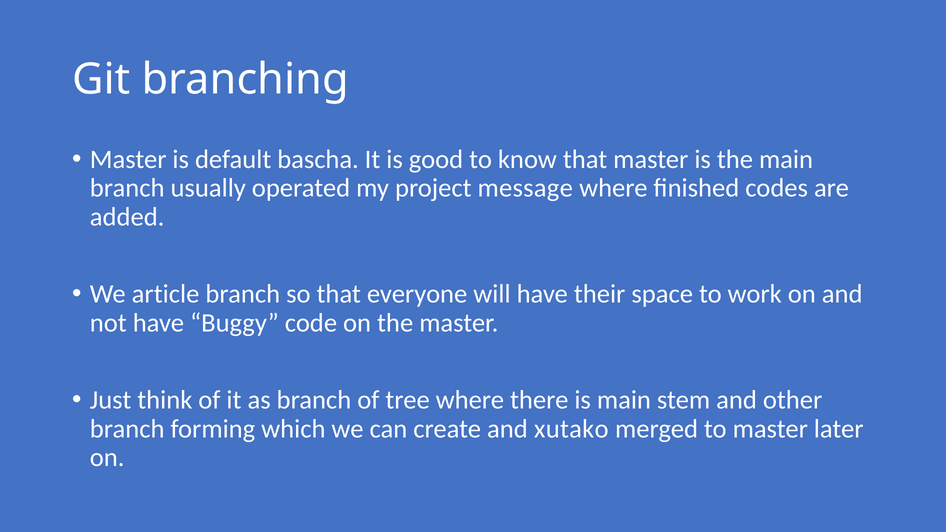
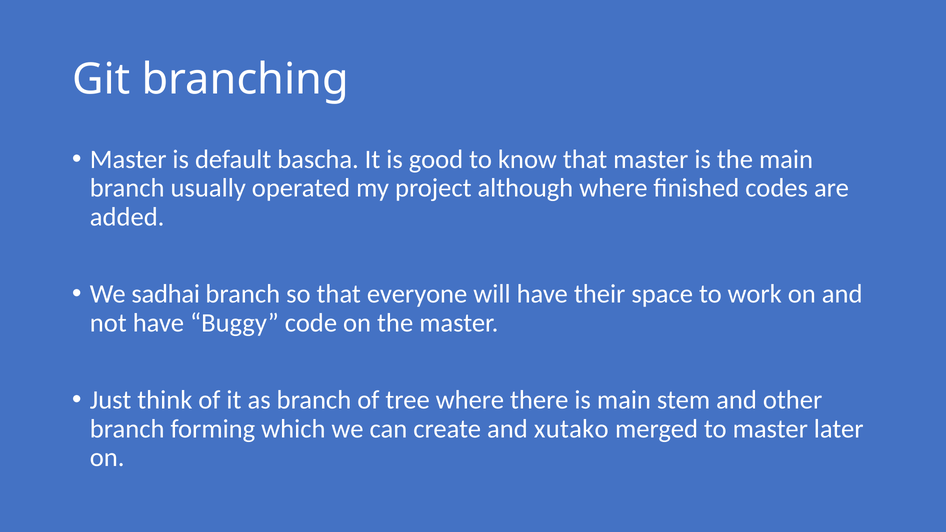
message: message -> although
article: article -> sadhai
